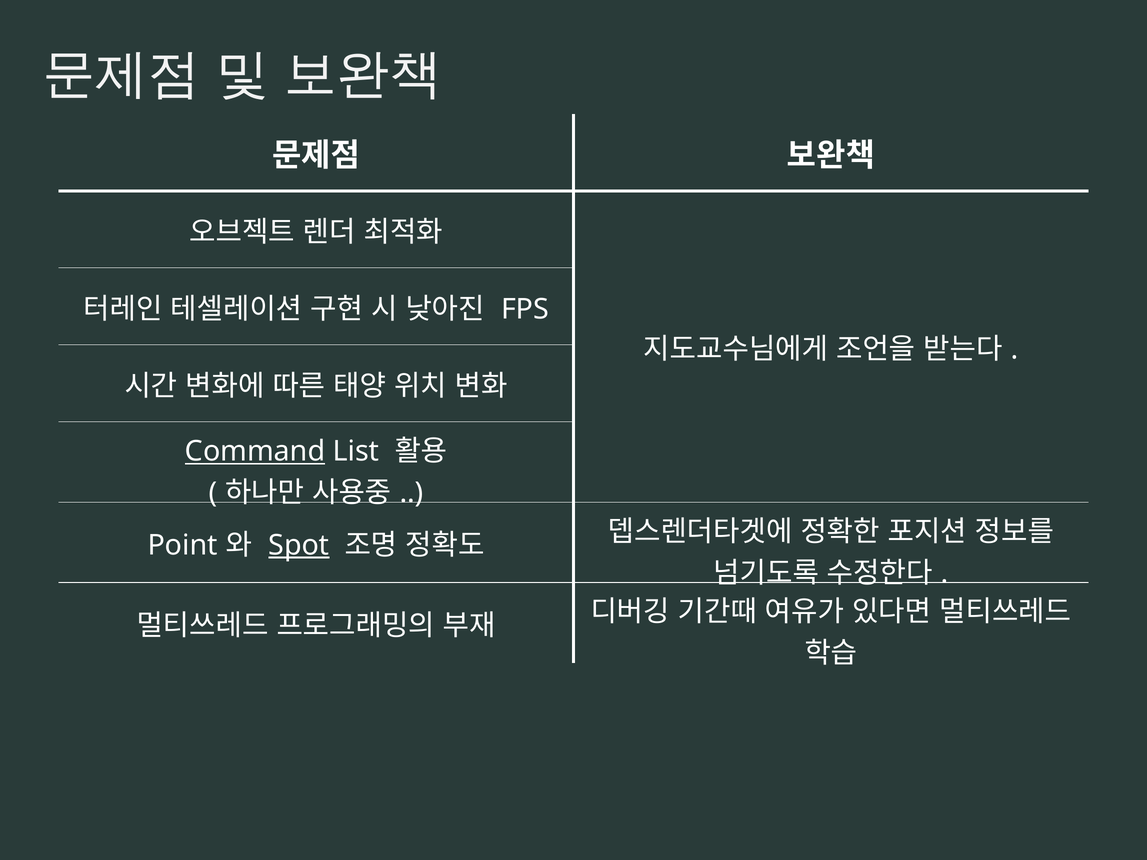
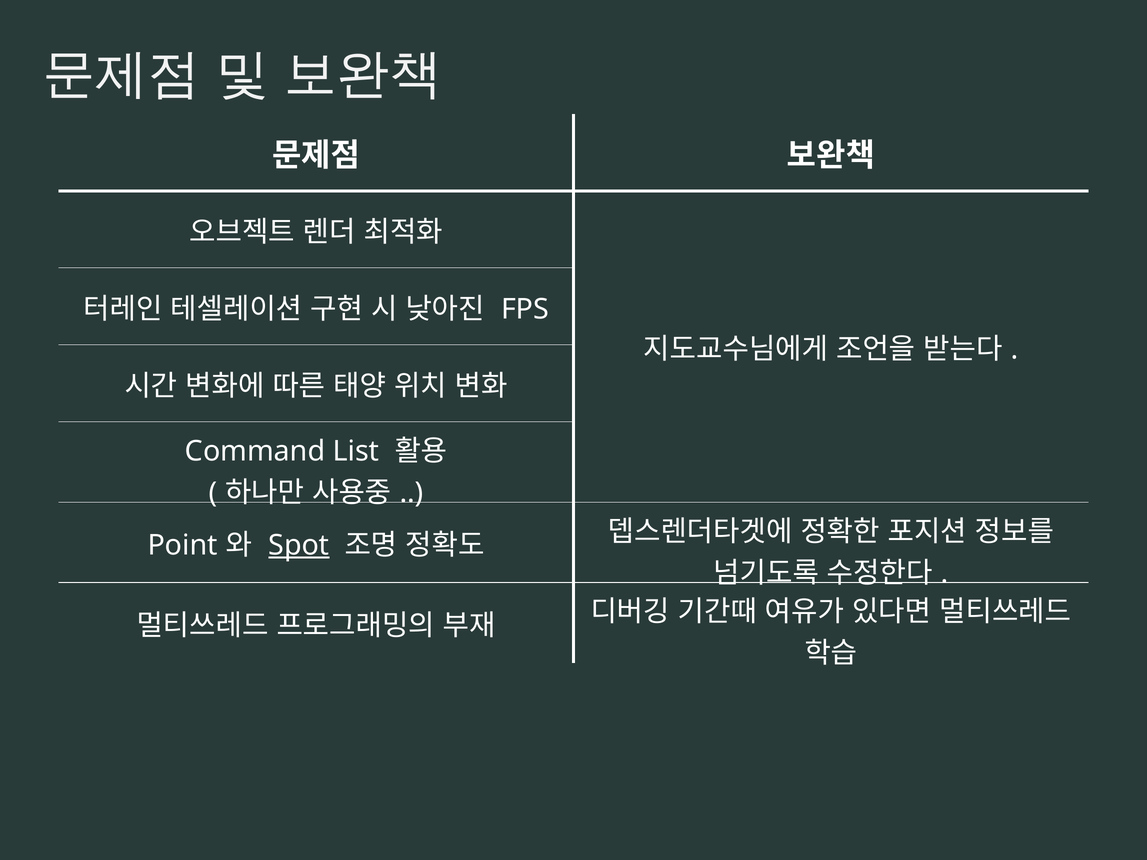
Command underline: present -> none
